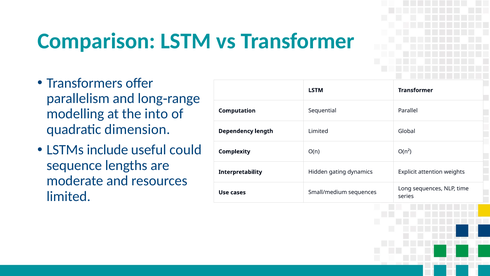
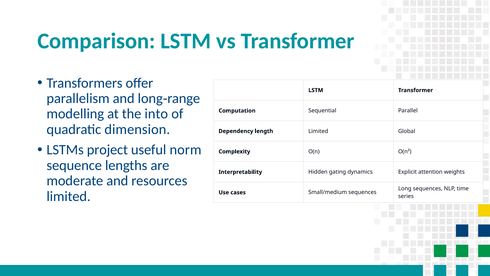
include: include -> project
could: could -> norm
